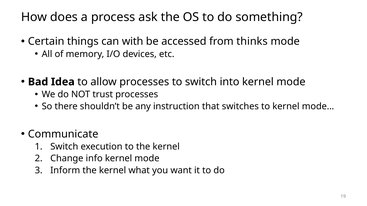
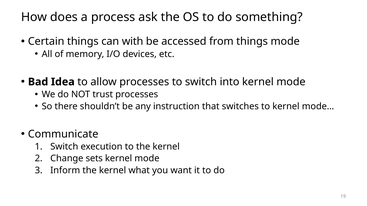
from thinks: thinks -> things
info: info -> sets
